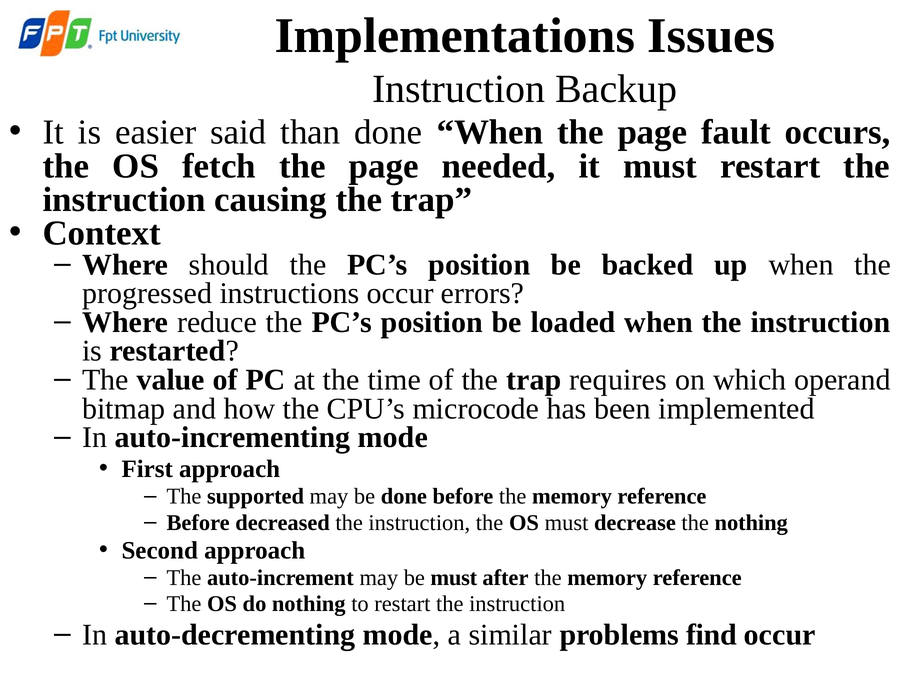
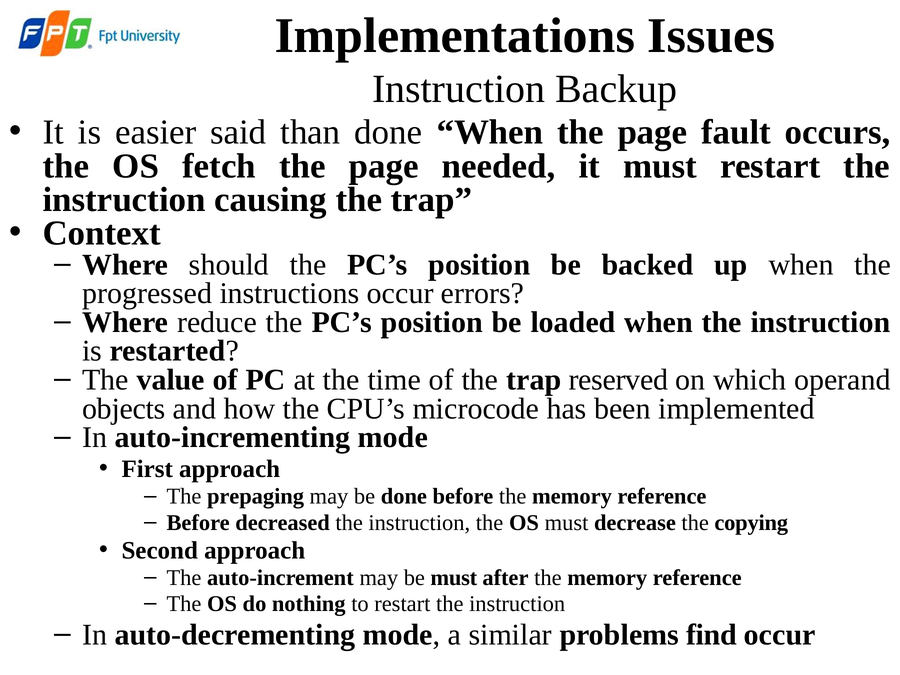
requires: requires -> reserved
bitmap: bitmap -> objects
supported: supported -> prepaging
the nothing: nothing -> copying
